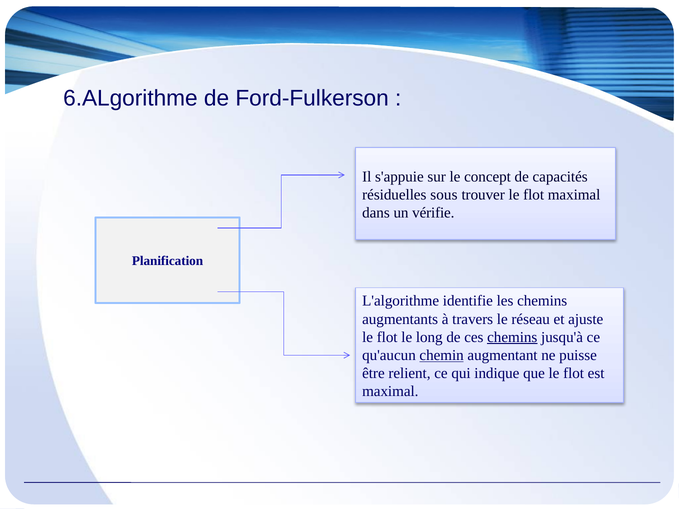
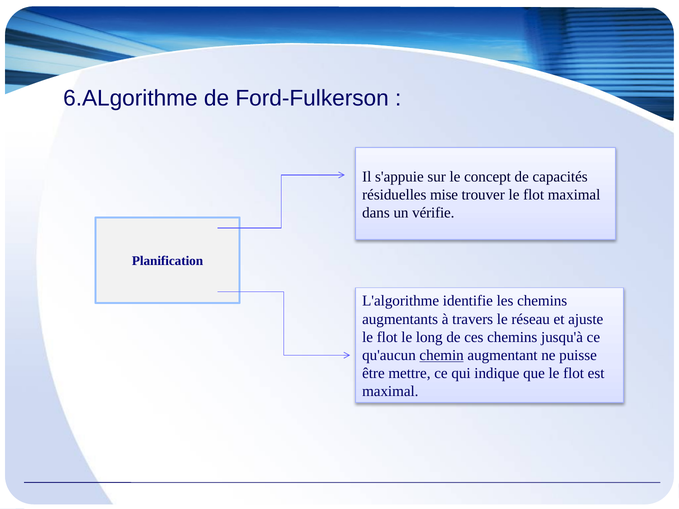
sous: sous -> mise
chemins at (512, 337) underline: present -> none
relient: relient -> mettre
